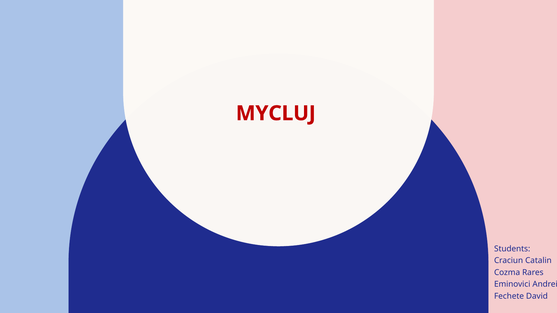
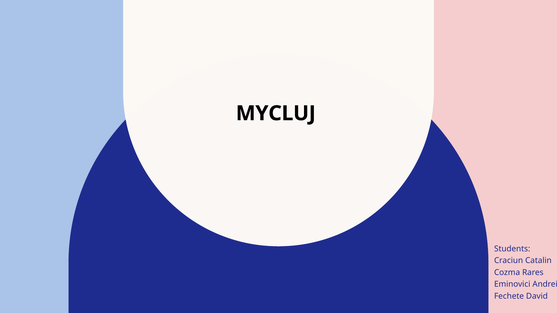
MYCLUJ colour: red -> black
